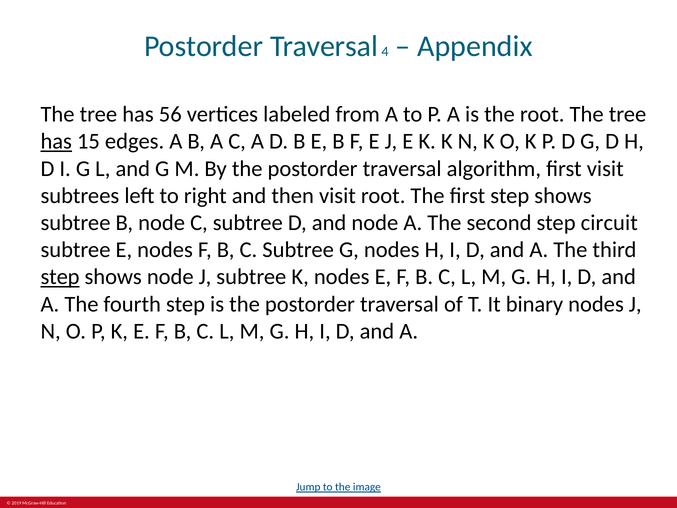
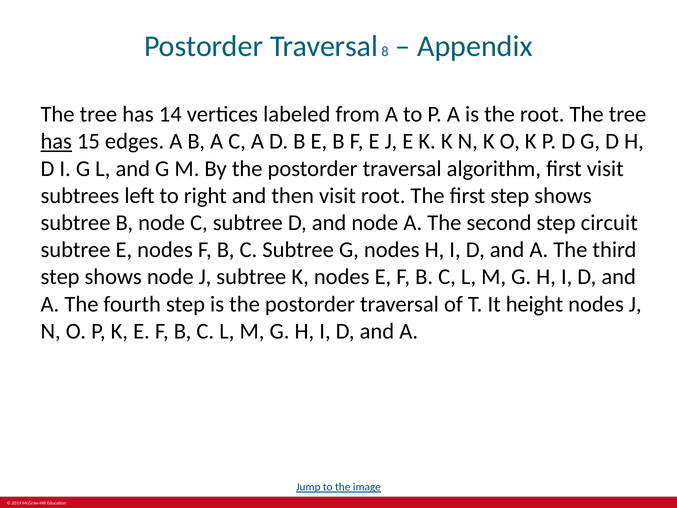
4: 4 -> 8
56: 56 -> 14
step at (60, 277) underline: present -> none
binary: binary -> height
